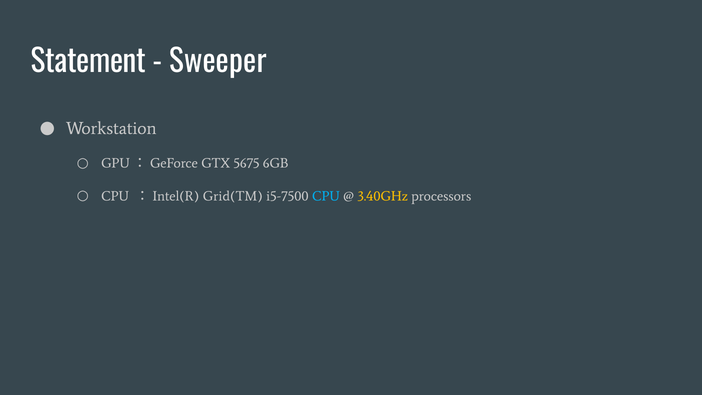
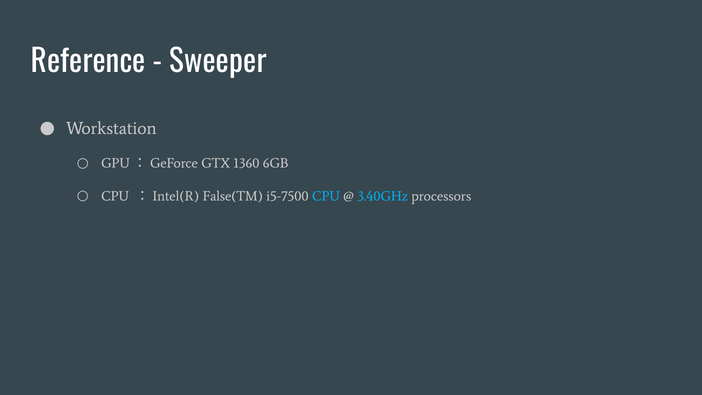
Statement: Statement -> Reference
5675: 5675 -> 1360
Grid(TM: Grid(TM -> False(TM
3.40GHz colour: yellow -> light blue
